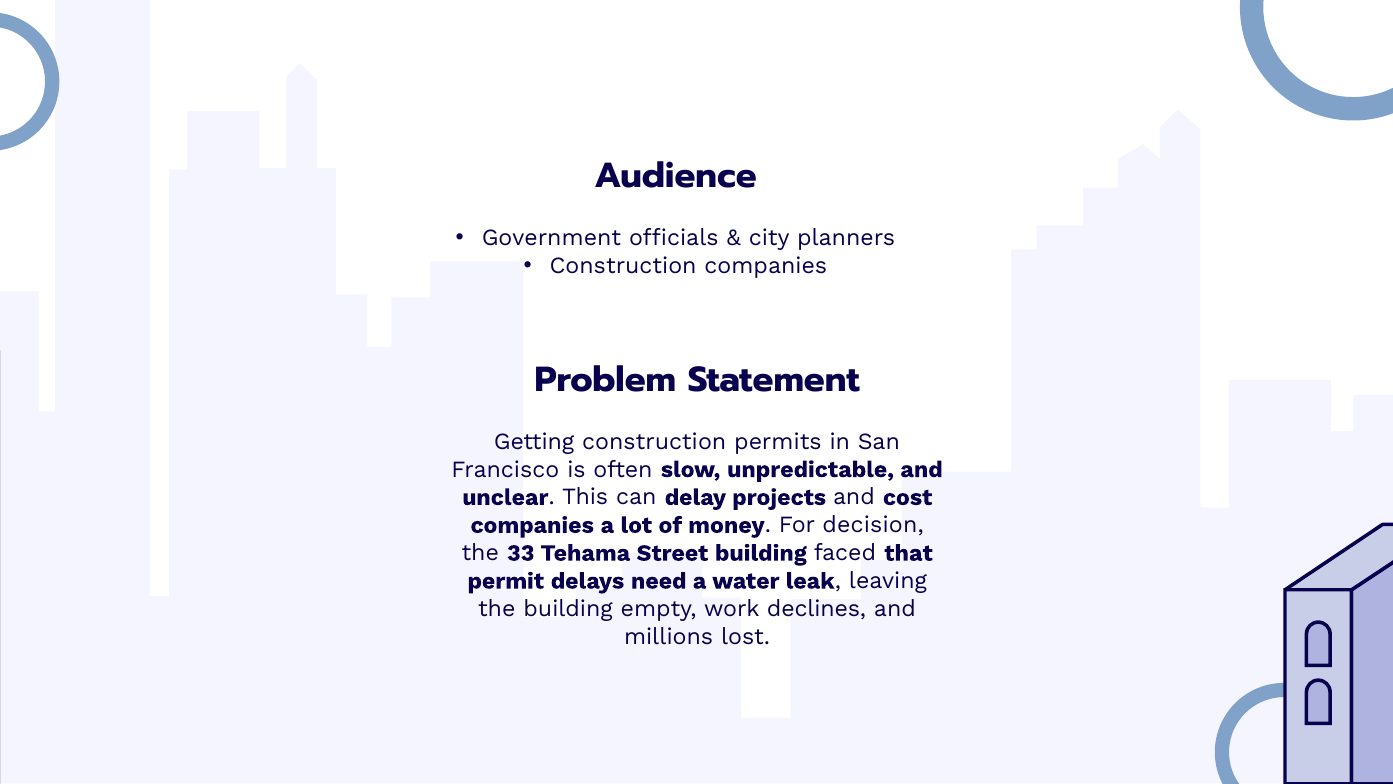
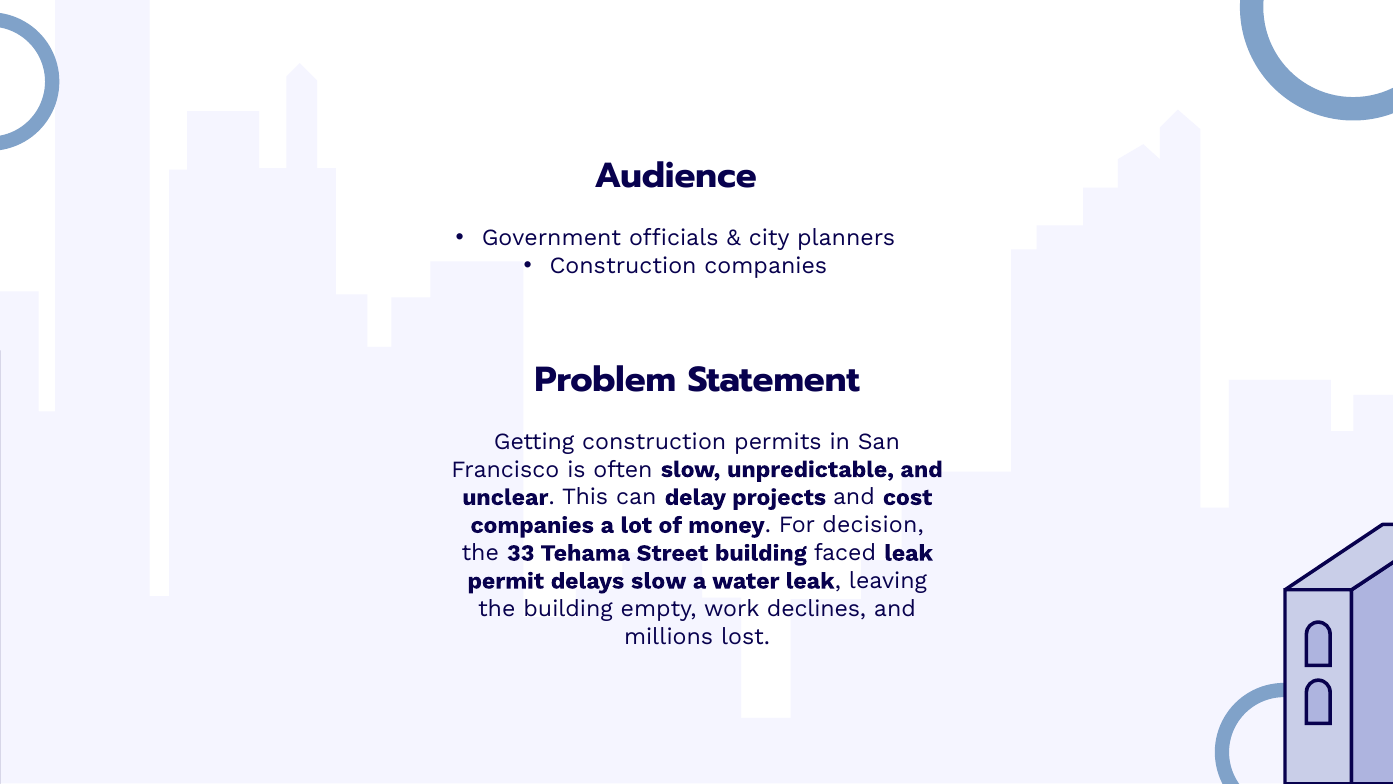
faced that: that -> leak
delays need: need -> slow
